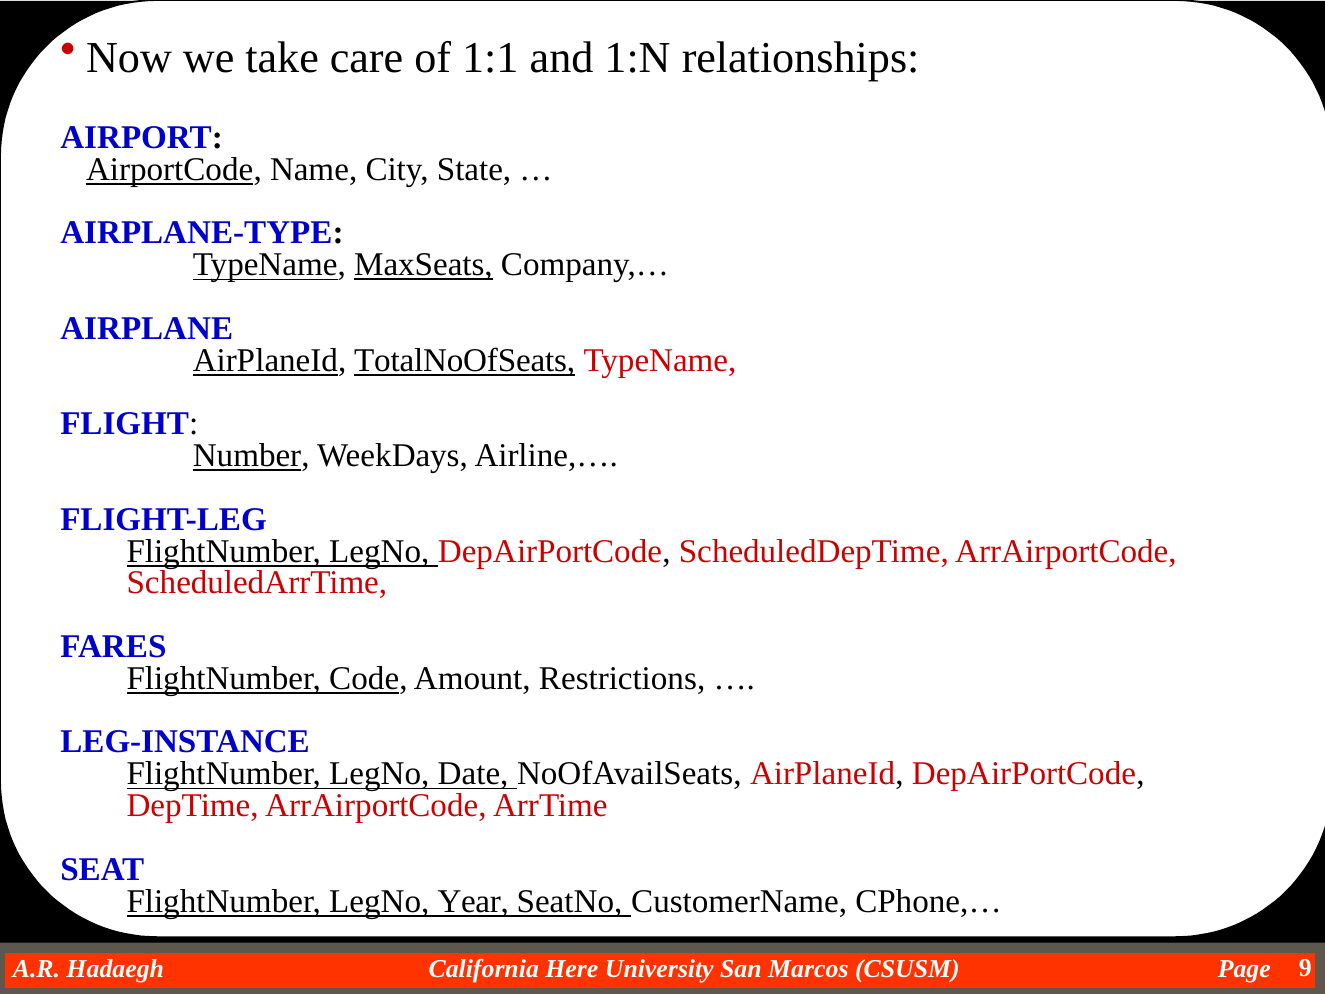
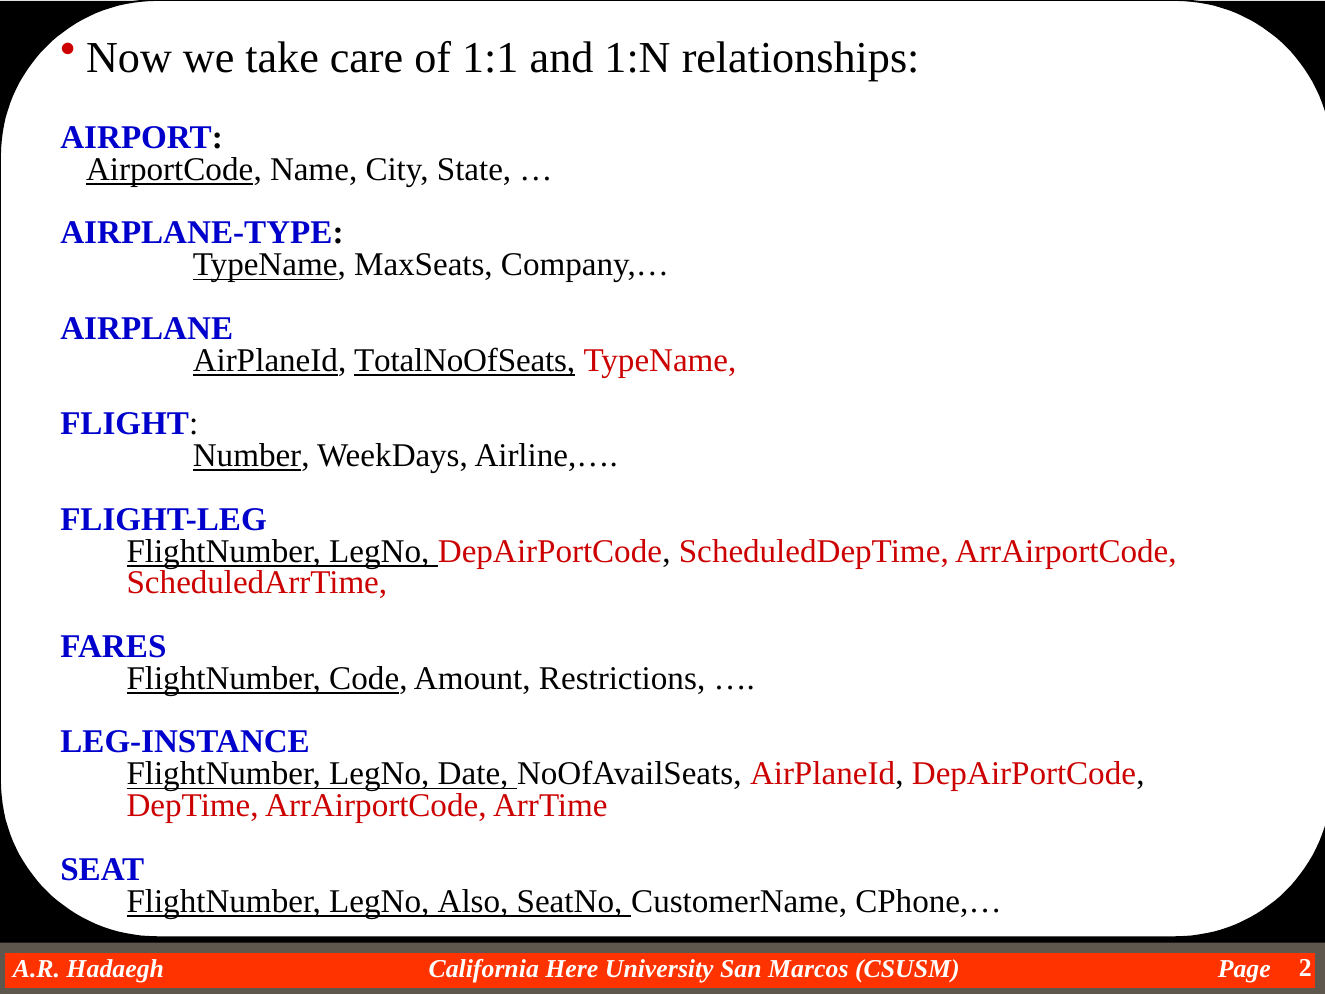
MaxSeats underline: present -> none
Year: Year -> Also
9: 9 -> 2
